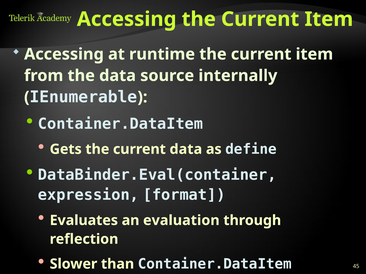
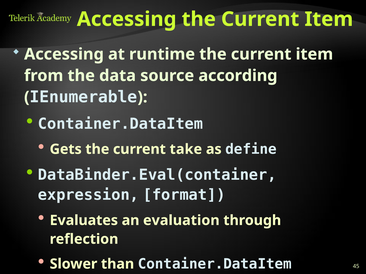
internally: internally -> according
current data: data -> take
